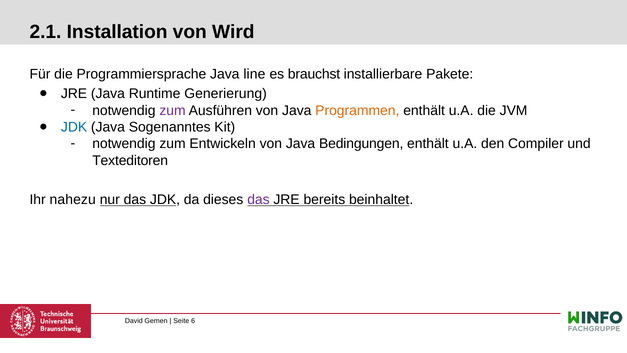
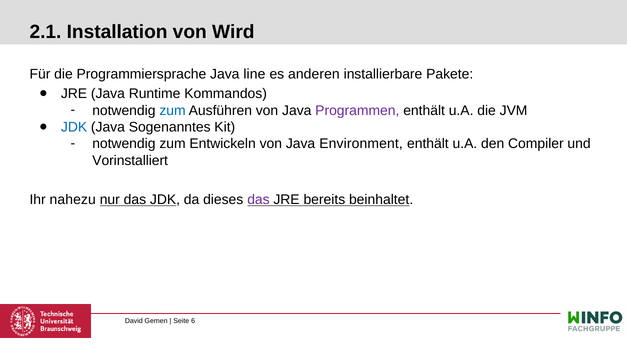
brauchst: brauchst -> anderen
Generierung: Generierung -> Kommandos
zum at (173, 110) colour: purple -> blue
Programmen colour: orange -> purple
Bedingungen: Bedingungen -> Environment
Texteditoren: Texteditoren -> Vorinstalliert
